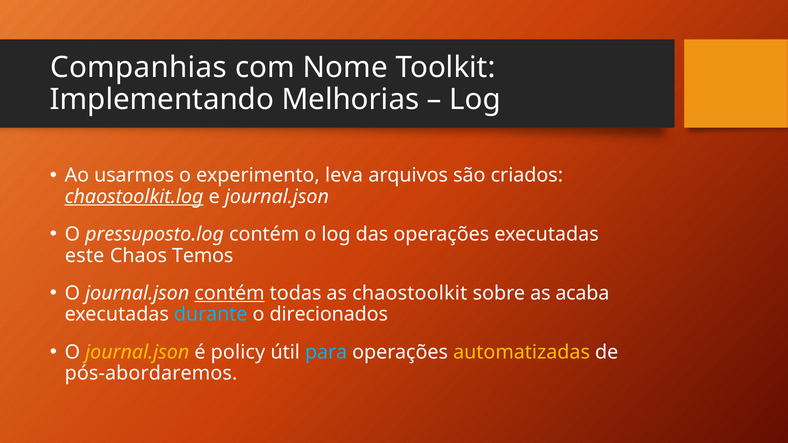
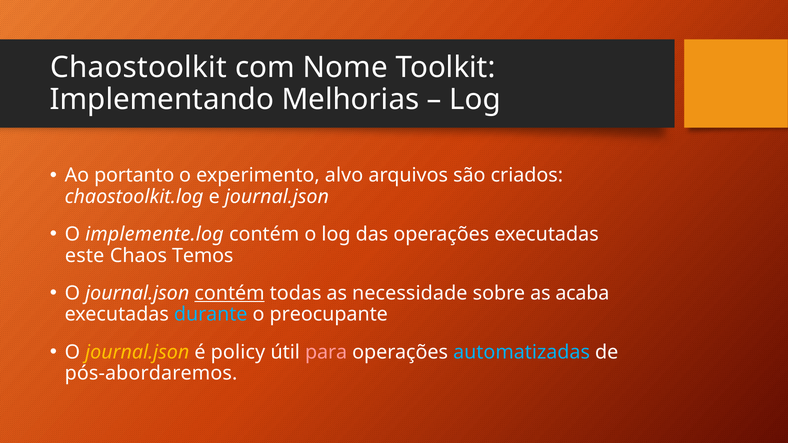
Companhias: Companhias -> Chaostoolkit
usarmos: usarmos -> portanto
leva: leva -> alvo
chaostoolkit.log underline: present -> none
pressuposto.log: pressuposto.log -> implemente.log
chaostoolkit: chaostoolkit -> necessidade
direcionados: direcionados -> preocupante
para colour: light blue -> pink
automatizadas colour: yellow -> light blue
